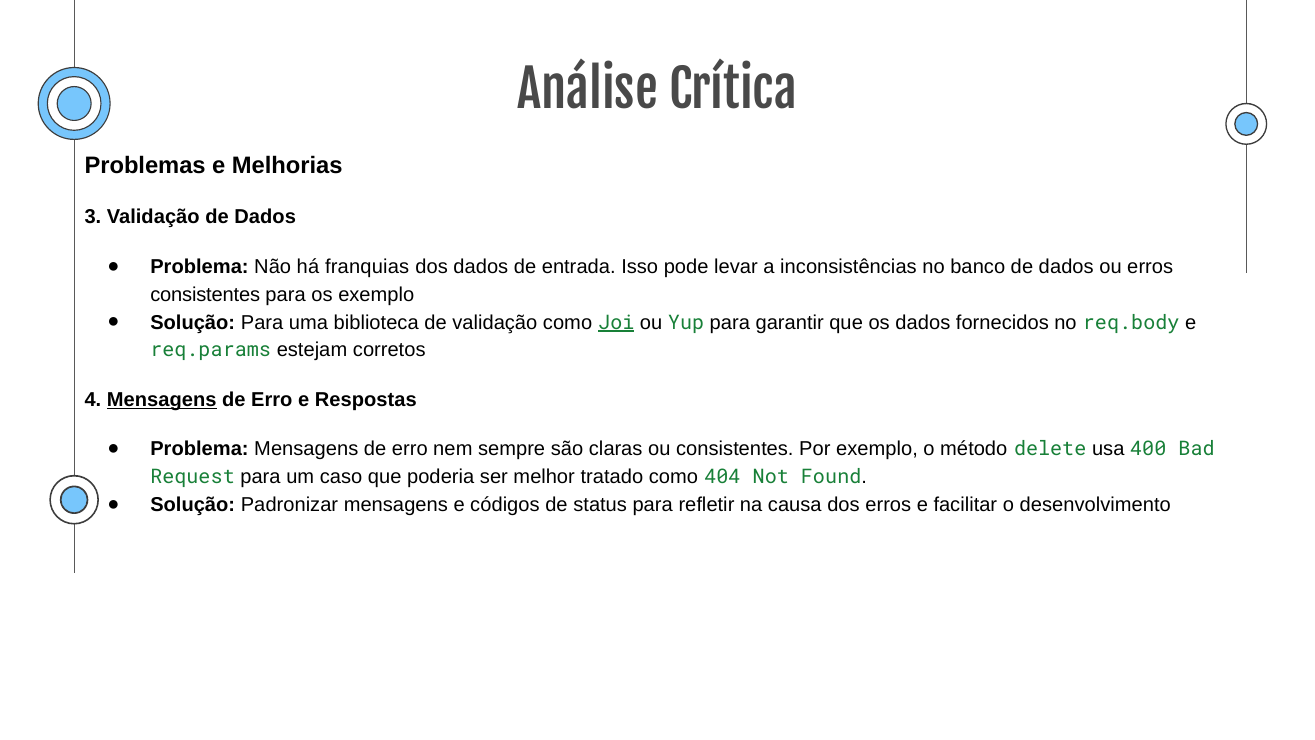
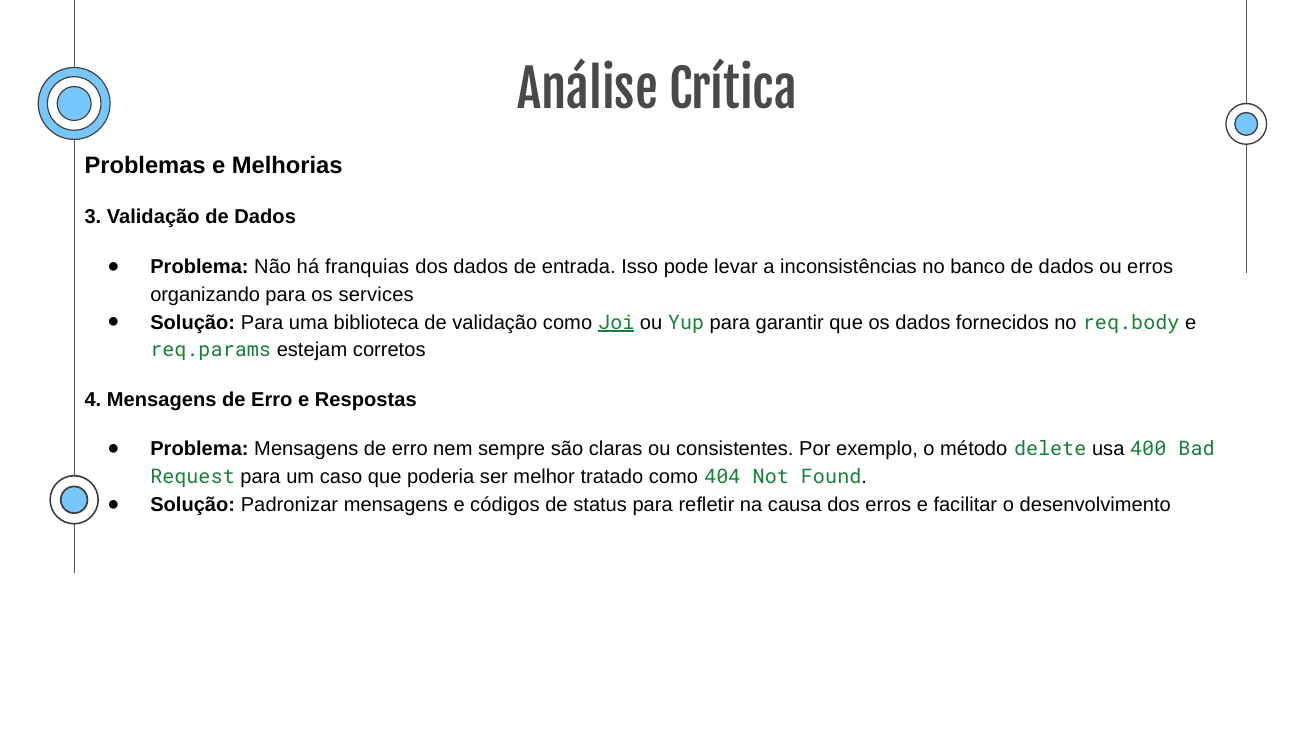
consistentes at (205, 295): consistentes -> organizando
os exemplo: exemplo -> services
Mensagens at (162, 400) underline: present -> none
